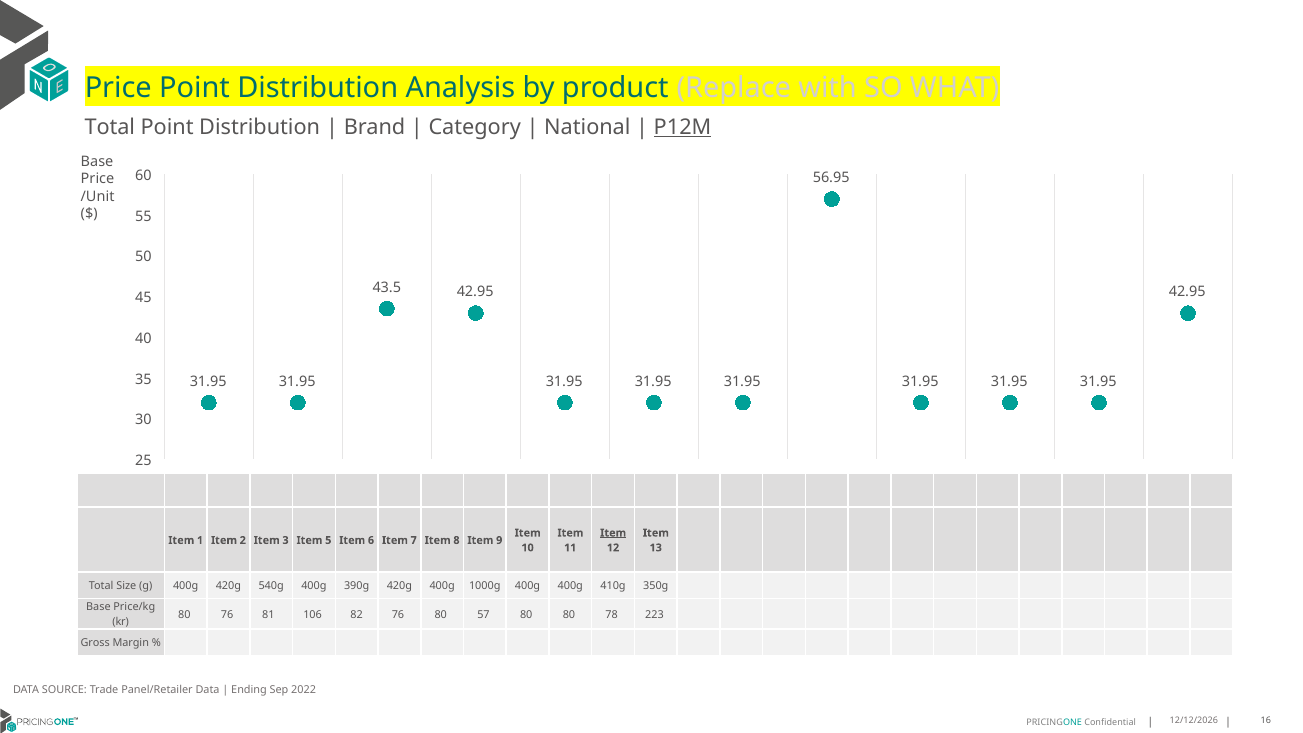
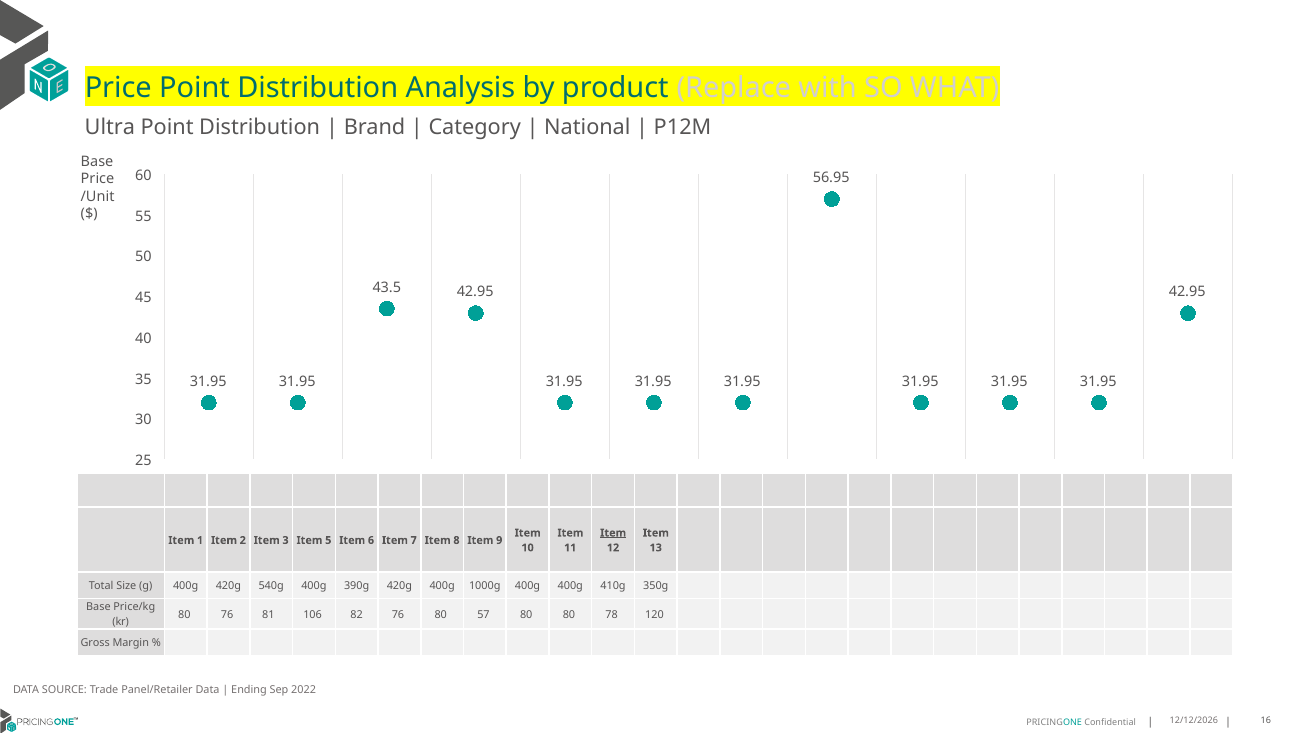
Total at (110, 127): Total -> Ultra
P12M underline: present -> none
223: 223 -> 120
